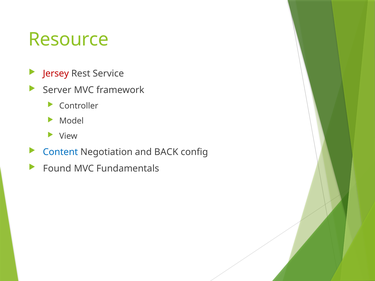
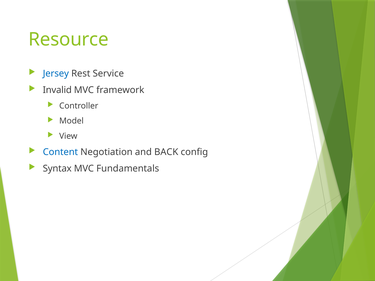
Jersey colour: red -> blue
Server: Server -> Invalid
Found: Found -> Syntax
